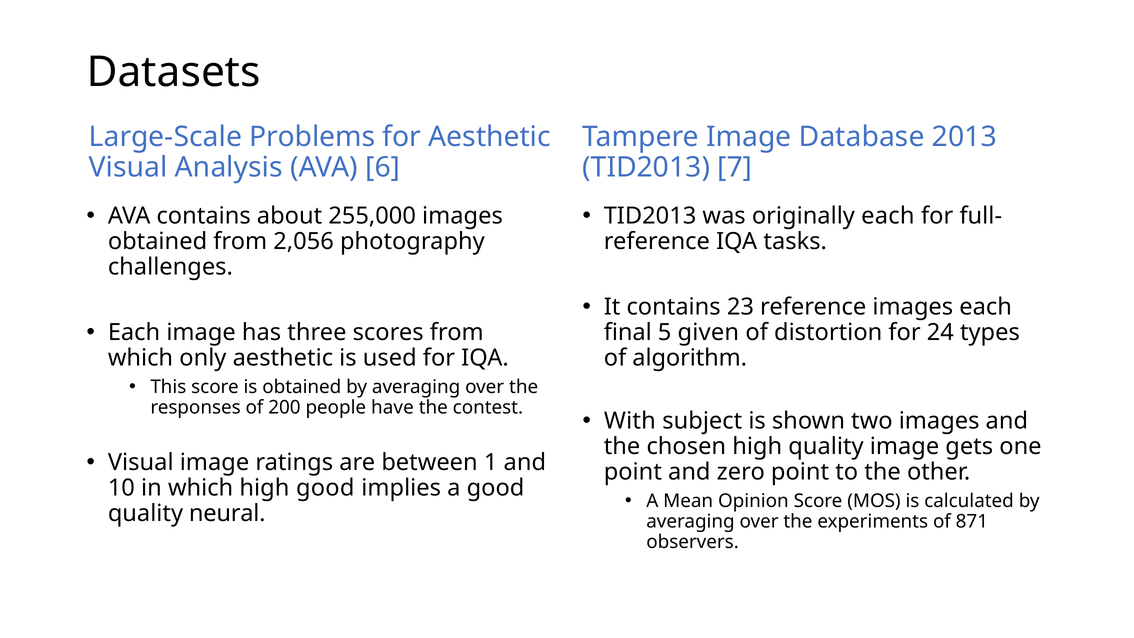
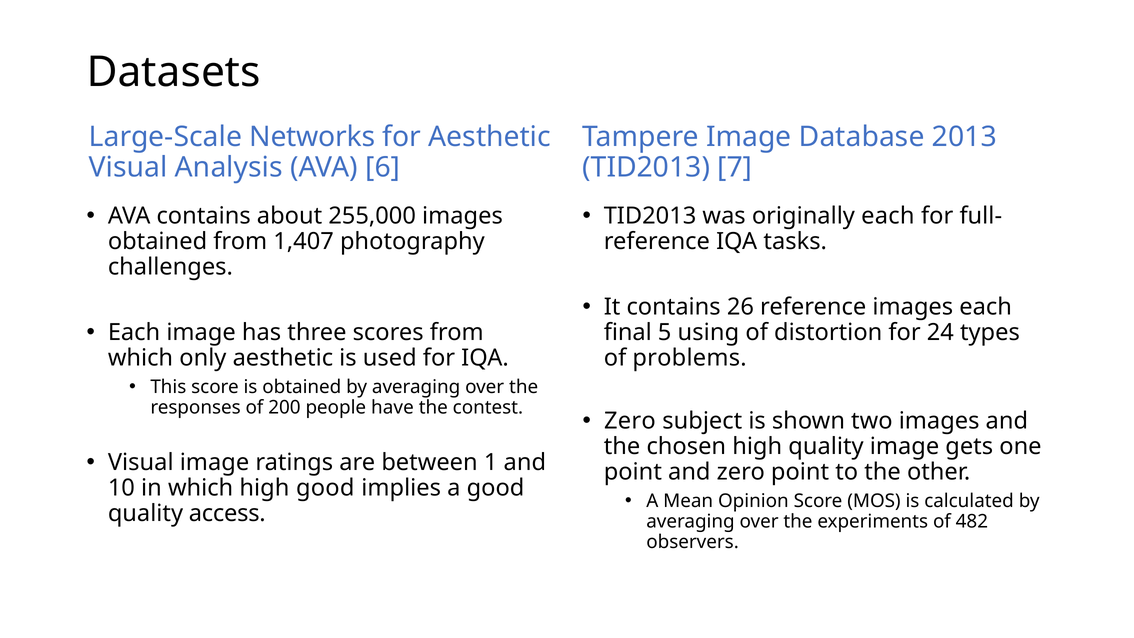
Problems: Problems -> Networks
2,056: 2,056 -> 1,407
23: 23 -> 26
given: given -> using
algorithm: algorithm -> problems
With at (630, 421): With -> Zero
neural: neural -> access
871: 871 -> 482
